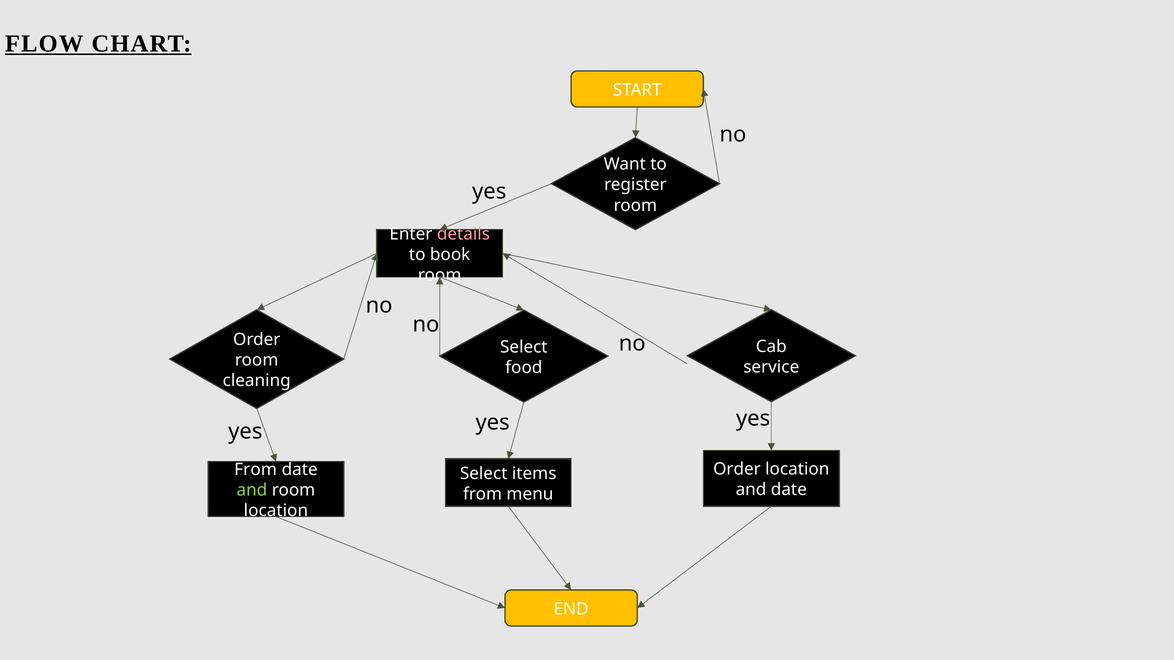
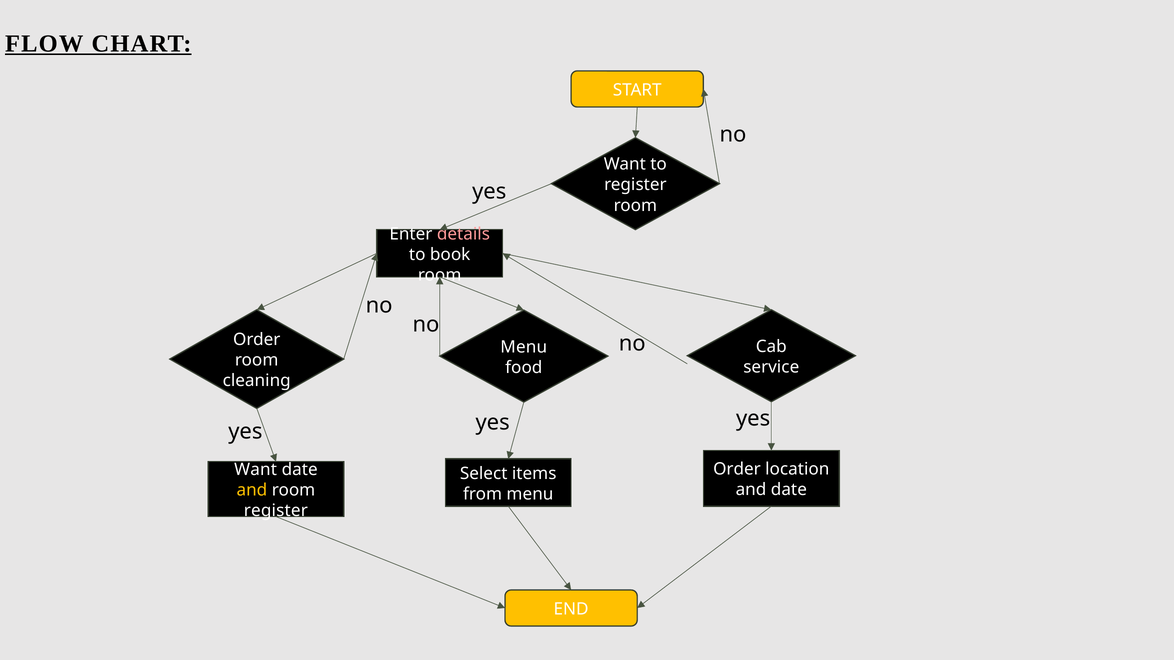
Select at (524, 347): Select -> Menu
From at (256, 470): From -> Want
and at (252, 491) colour: light green -> yellow
location at (276, 511): location -> register
